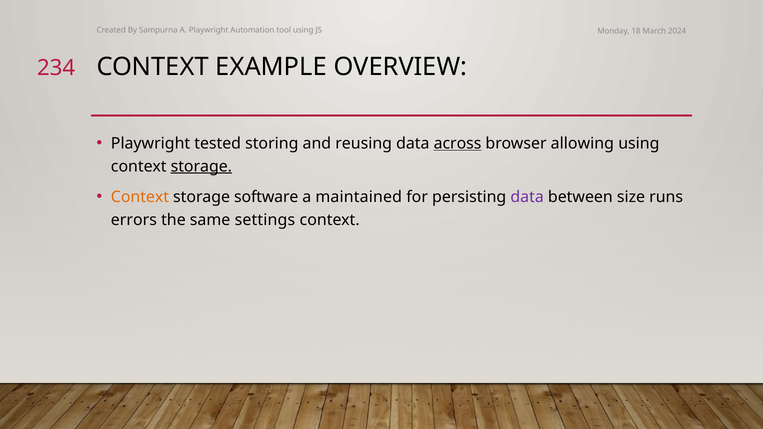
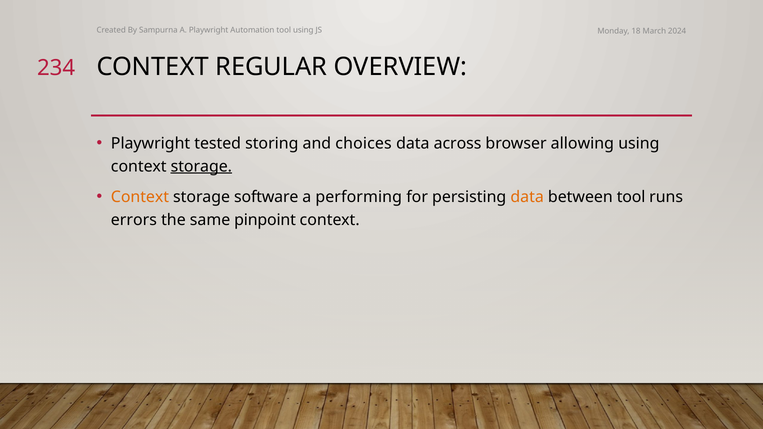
EXAMPLE: EXAMPLE -> REGULAR
reusing: reusing -> choices
across underline: present -> none
maintained: maintained -> performing
data at (527, 197) colour: purple -> orange
between size: size -> tool
settings: settings -> pinpoint
